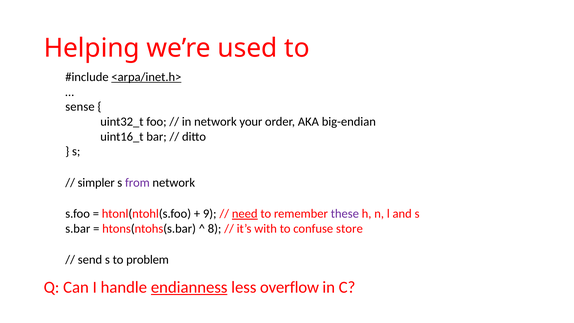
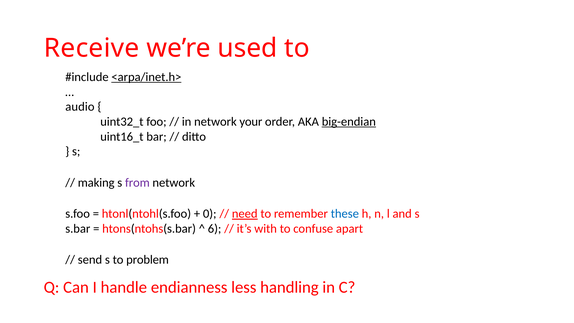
Helping: Helping -> Receive
sense: sense -> audio
big-endian underline: none -> present
simpler: simpler -> making
9: 9 -> 0
these colour: purple -> blue
8: 8 -> 6
store: store -> apart
endianness underline: present -> none
overflow: overflow -> handling
